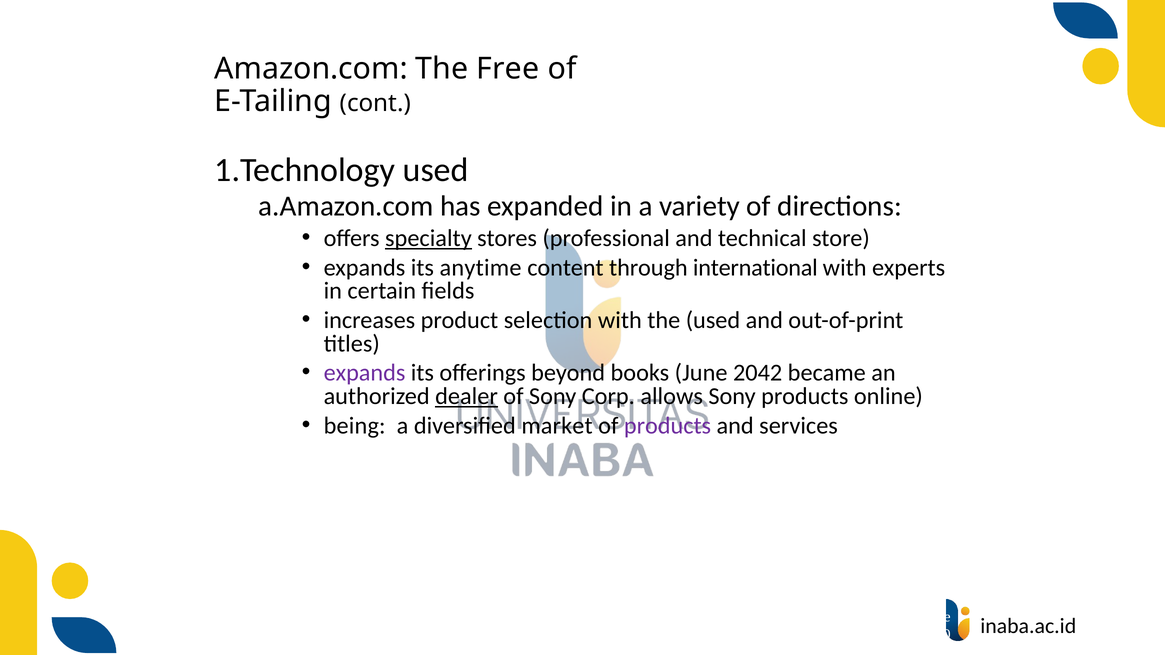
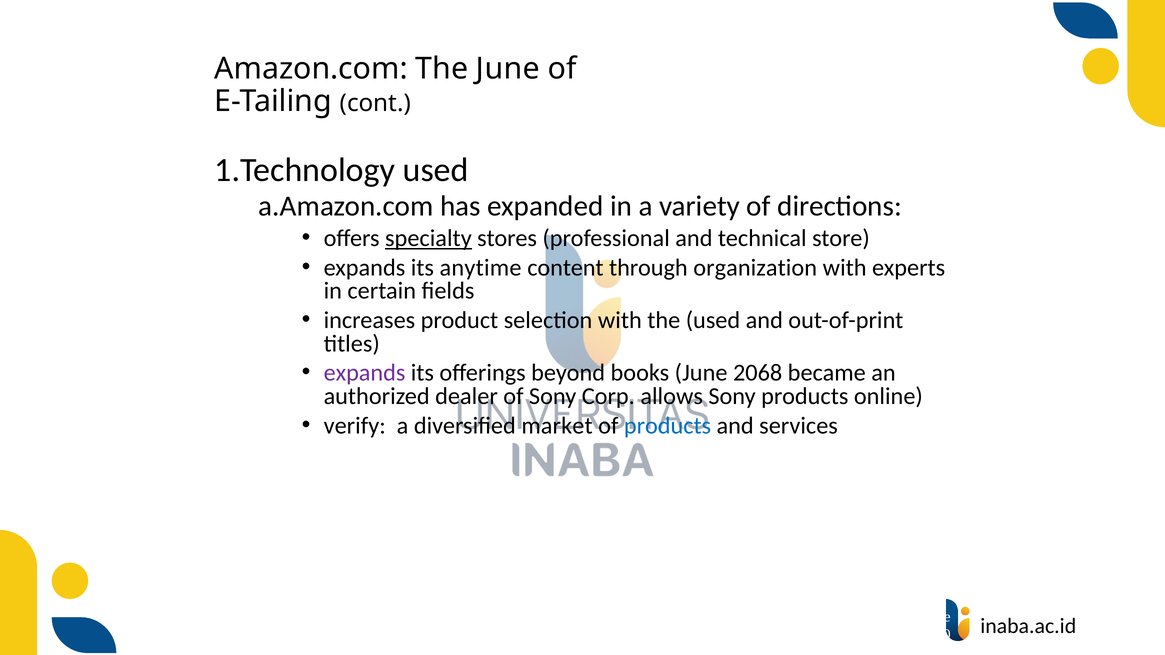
The Free: Free -> June
international: international -> organization
2042: 2042 -> 2068
dealer underline: present -> none
being: being -> verify
products at (668, 426) colour: purple -> blue
